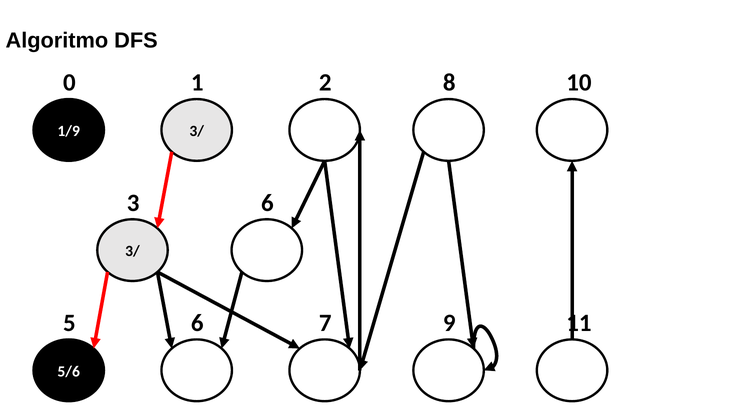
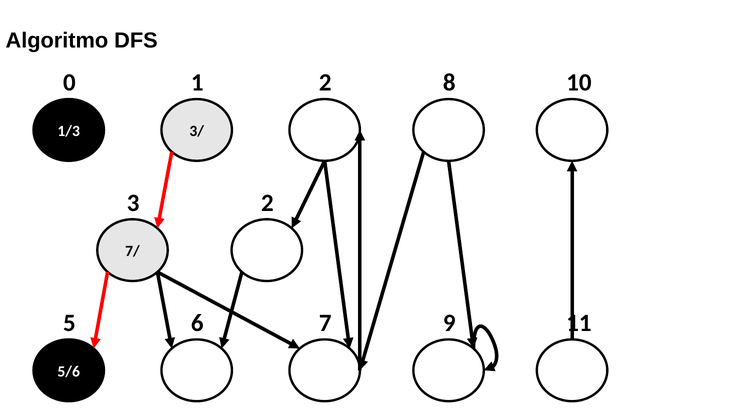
1/9: 1/9 -> 1/3
3 6: 6 -> 2
3/ at (132, 251): 3/ -> 7/
